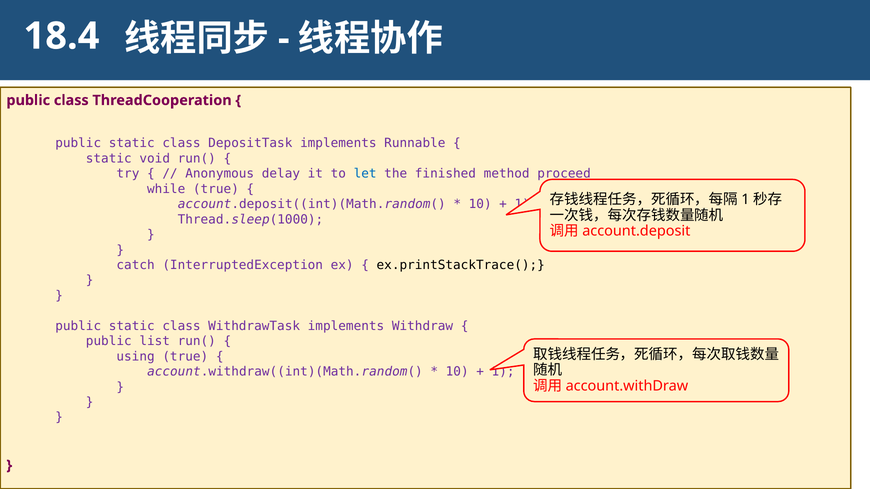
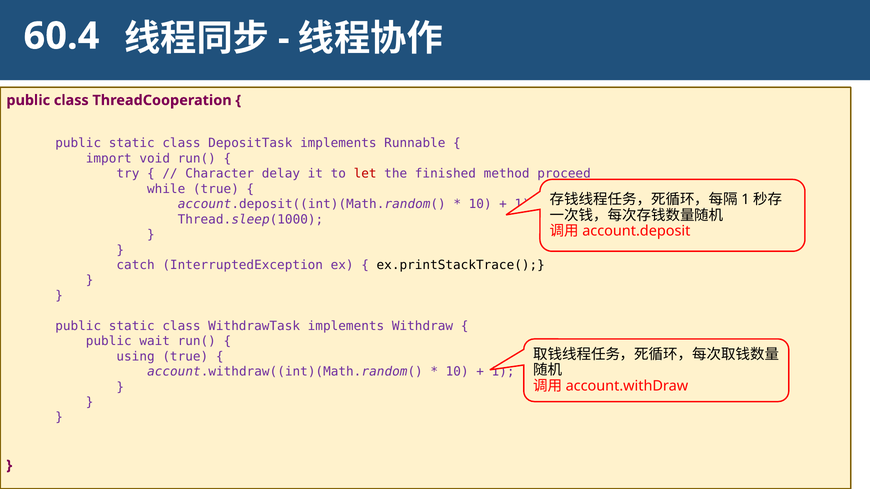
18.4: 18.4 -> 60.4
static at (109, 159): static -> import
Anonymous: Anonymous -> Character
let colour: blue -> red
list: list -> wait
